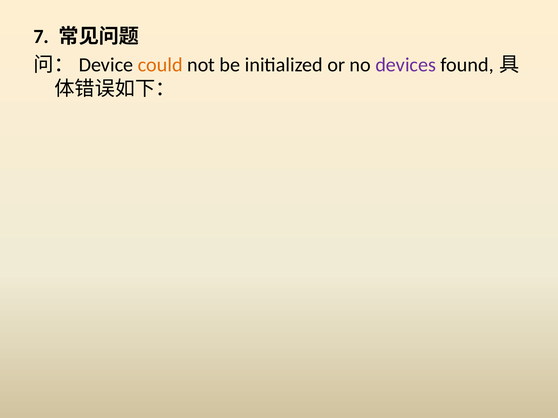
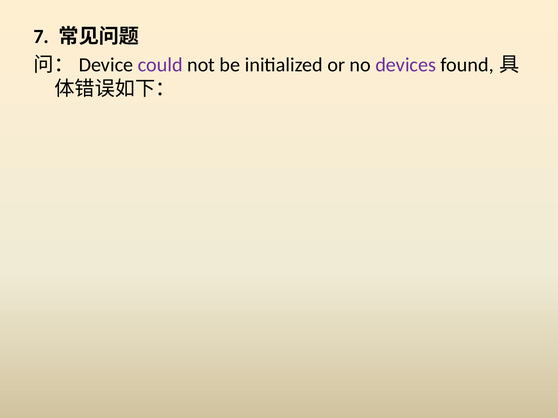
could colour: orange -> purple
